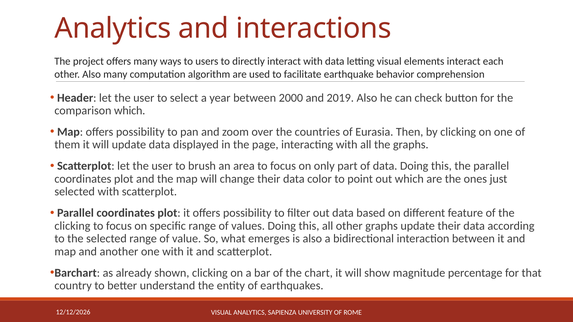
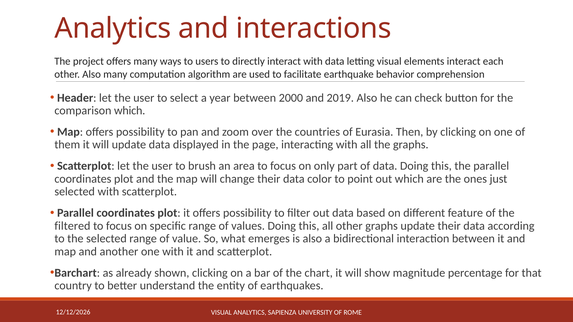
clicking at (72, 226): clicking -> filtered
